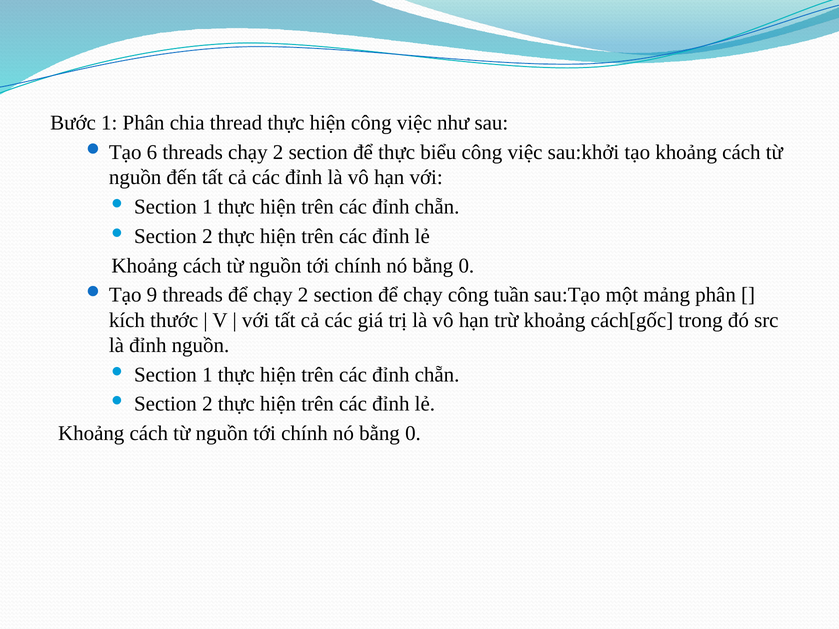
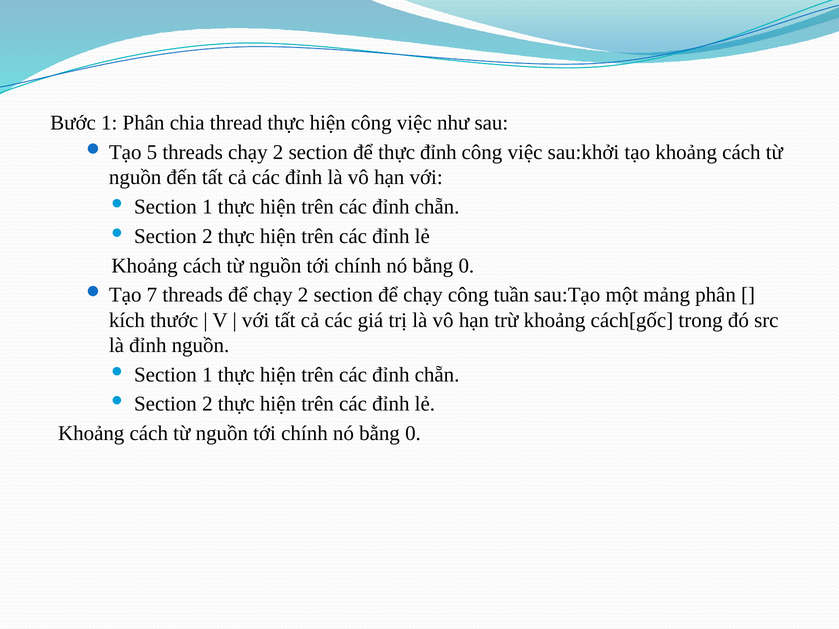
6: 6 -> 5
thực biểu: biểu -> đỉnh
9: 9 -> 7
